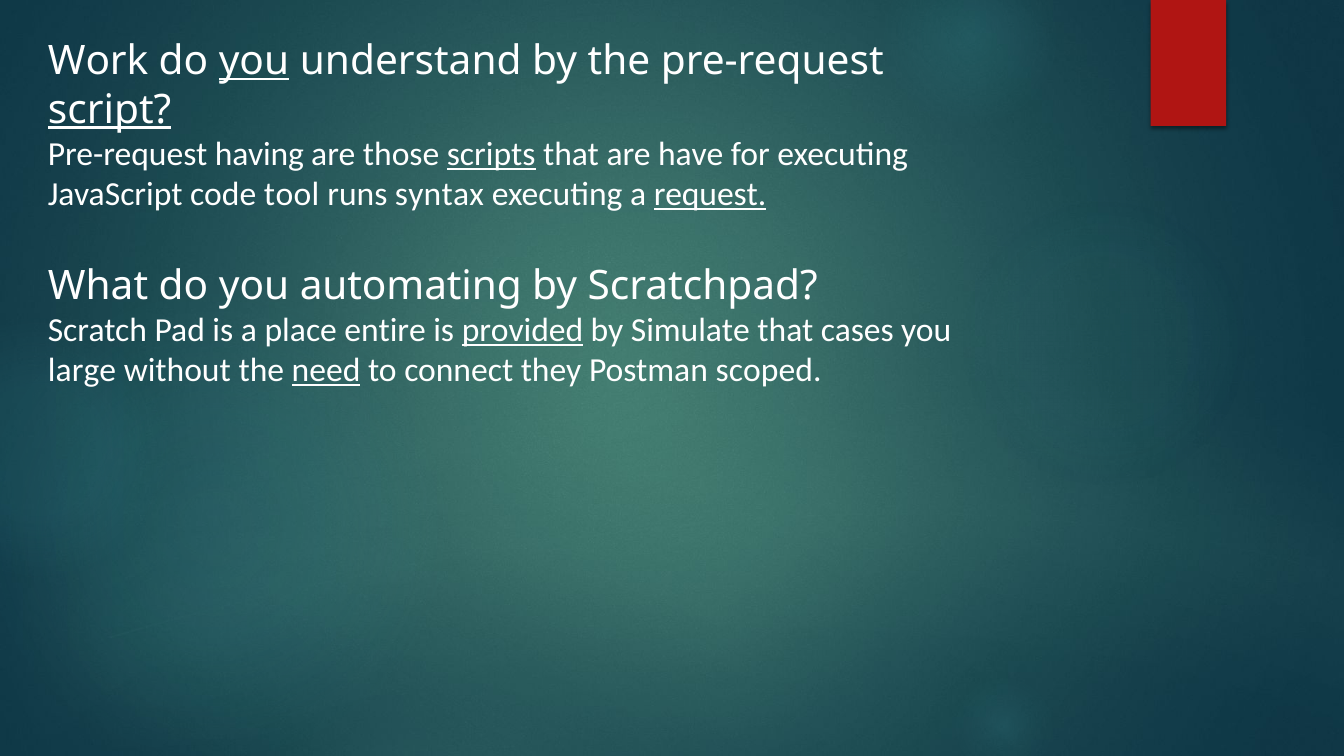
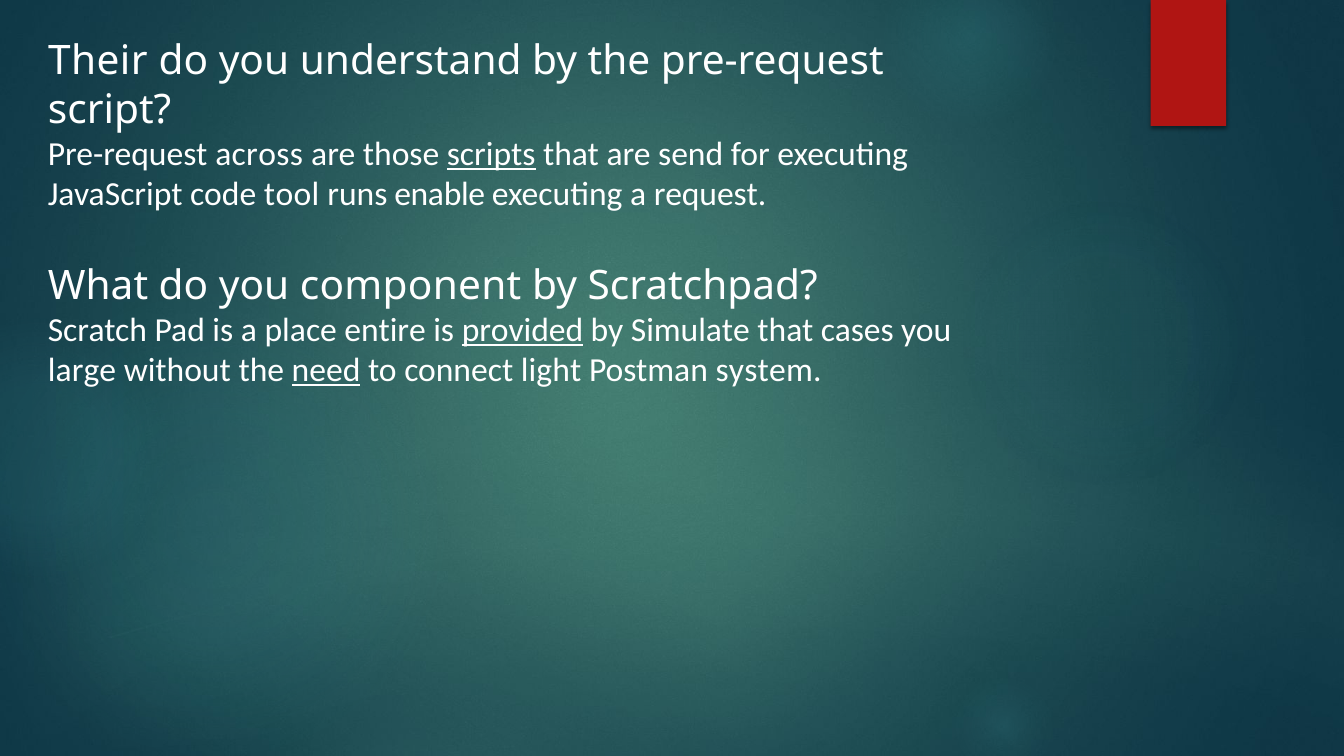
Work: Work -> Their
you at (254, 61) underline: present -> none
script underline: present -> none
having: having -> across
have: have -> send
syntax: syntax -> enable
request underline: present -> none
automating: automating -> component
they: they -> light
scoped: scoped -> system
